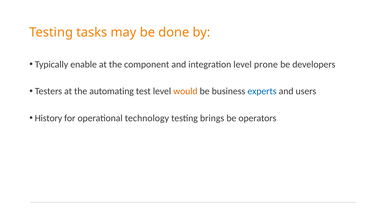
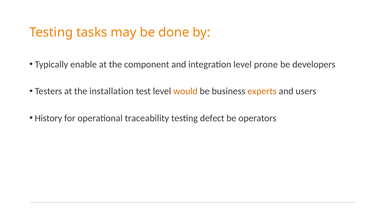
automating: automating -> installation
experts colour: blue -> orange
technology: technology -> traceability
brings: brings -> defect
